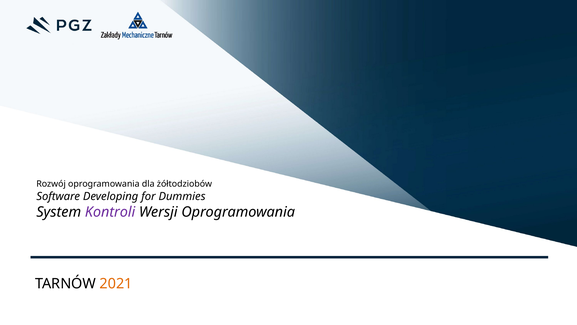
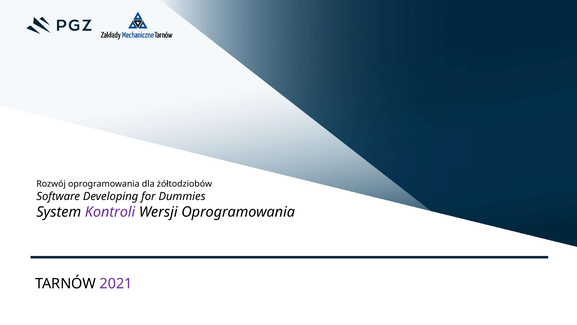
2021 colour: orange -> purple
